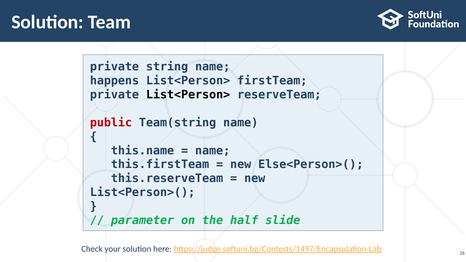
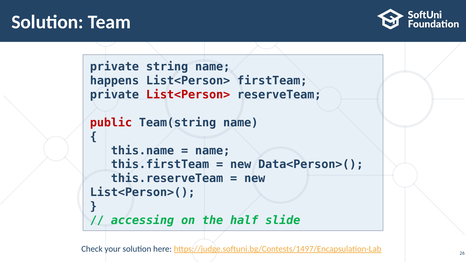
List<Person> at (188, 95) colour: black -> red
Else<Person>(: Else<Person>( -> Data<Person>(
parameter: parameter -> accessing
